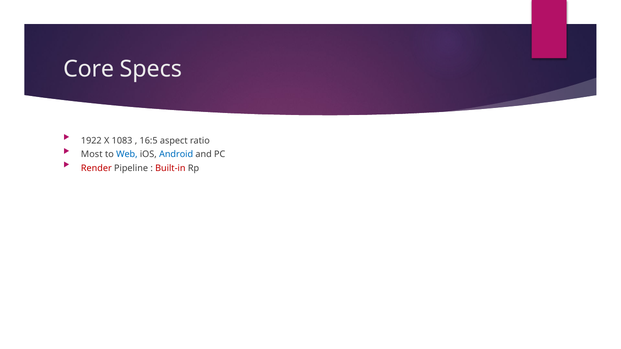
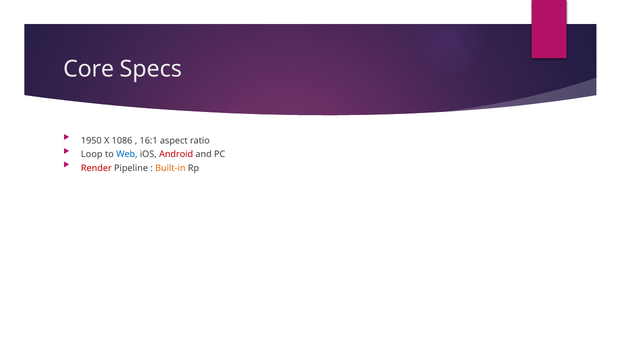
1922: 1922 -> 1950
1083: 1083 -> 1086
16:5: 16:5 -> 16:1
Most: Most -> Loop
Android colour: blue -> red
Built-in colour: red -> orange
